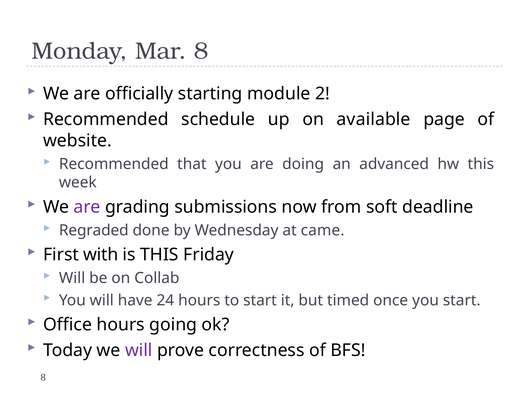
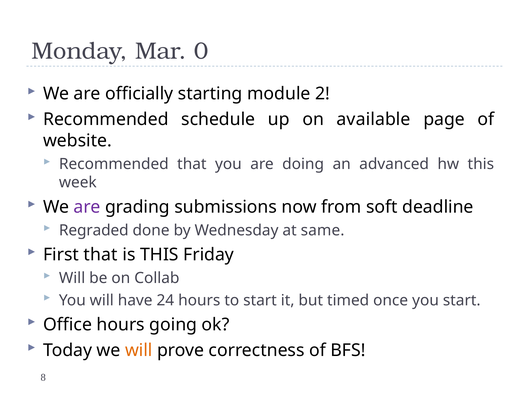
Mar 8: 8 -> 0
came: came -> same
First with: with -> that
will at (139, 350) colour: purple -> orange
